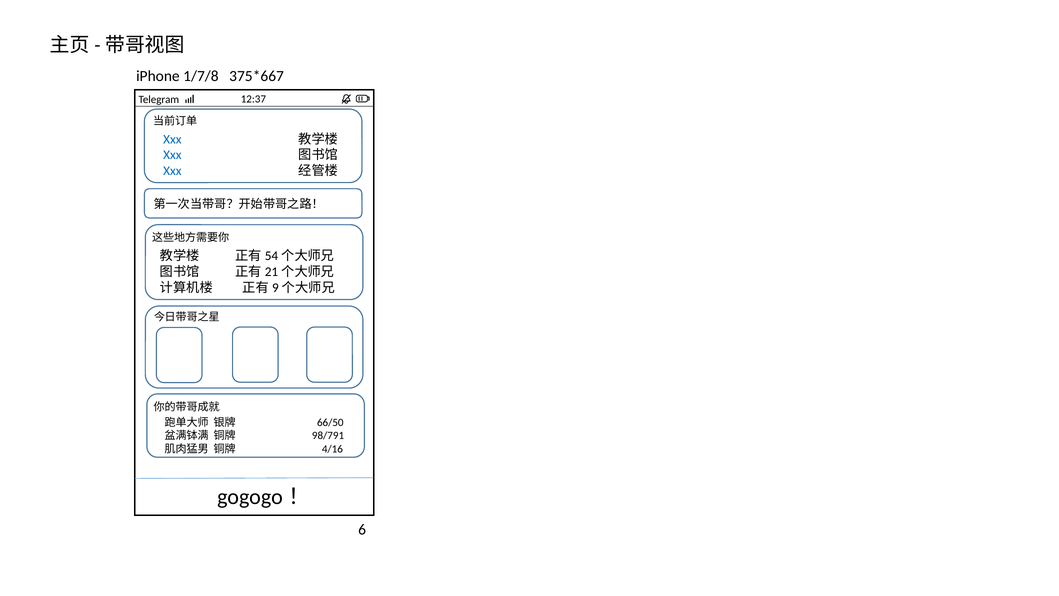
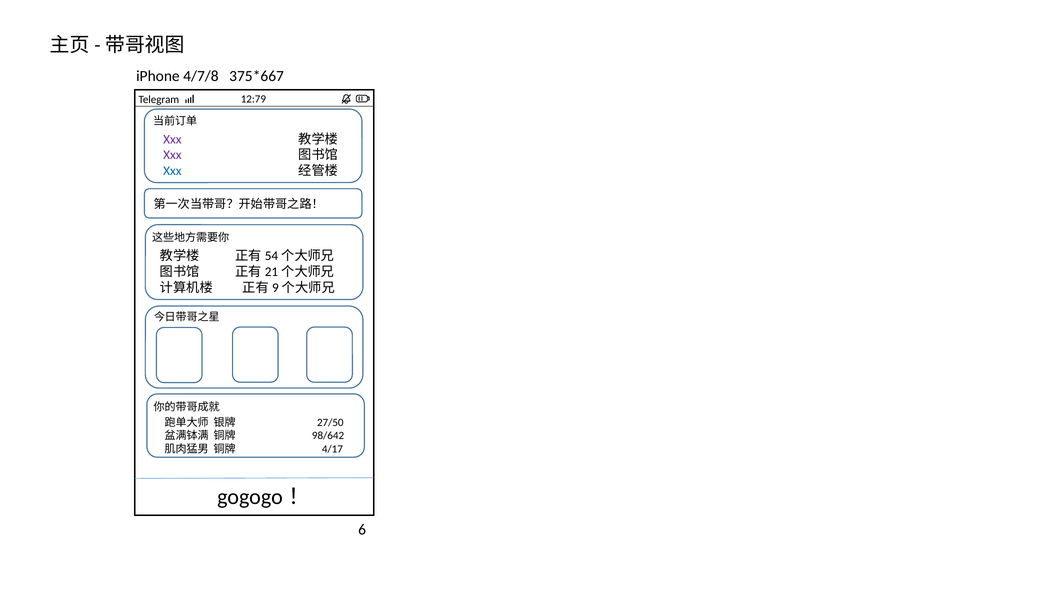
1/7/8: 1/7/8 -> 4/7/8
12:37: 12:37 -> 12:79
Xxx at (172, 139) colour: blue -> purple
Xxx at (172, 155) colour: blue -> purple
66/50: 66/50 -> 27/50
98/791: 98/791 -> 98/642
4/16: 4/16 -> 4/17
